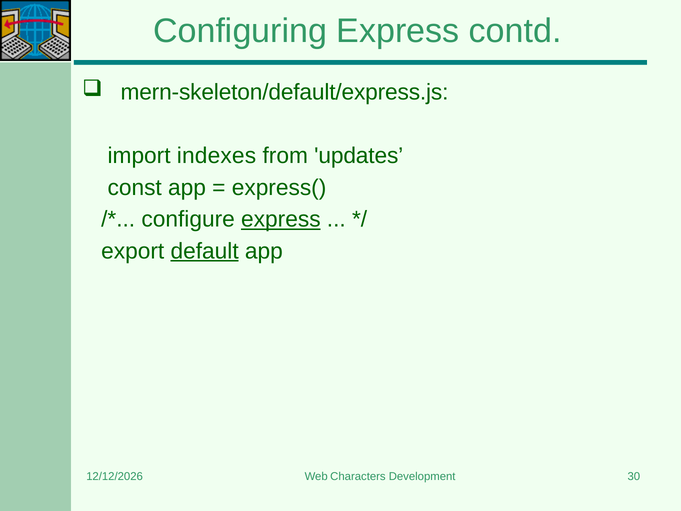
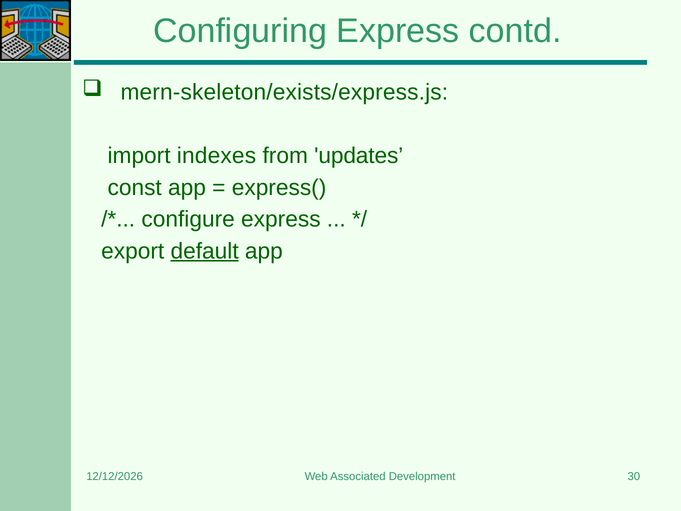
mern-skeleton/default/express.js: mern-skeleton/default/express.js -> mern-skeleton/exists/express.js
express at (281, 219) underline: present -> none
Characters: Characters -> Associated
